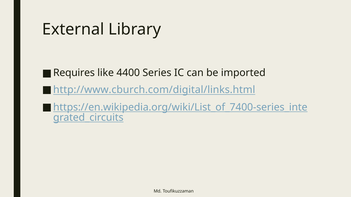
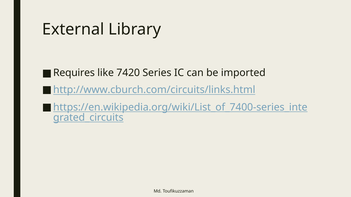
4400: 4400 -> 7420
http://www.cburch.com/digital/links.html: http://www.cburch.com/digital/links.html -> http://www.cburch.com/circuits/links.html
